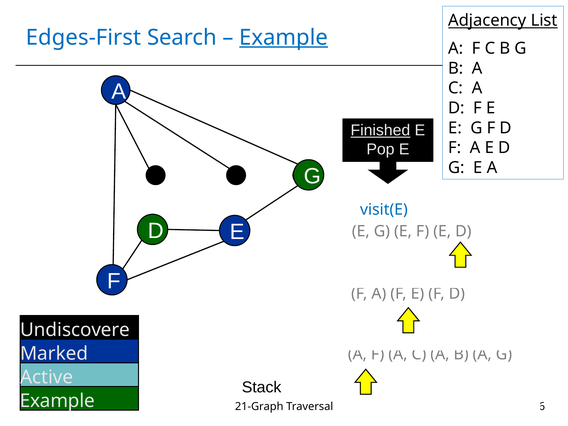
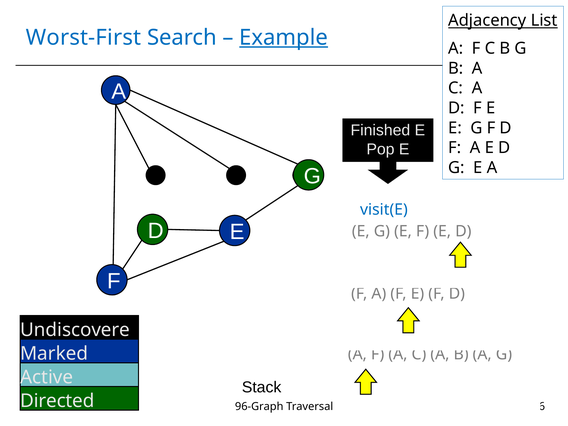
Edges-First: Edges-First -> Worst-First
Finished underline: present -> none
Example at (57, 401): Example -> Directed
21-Graph: 21-Graph -> 96-Graph
